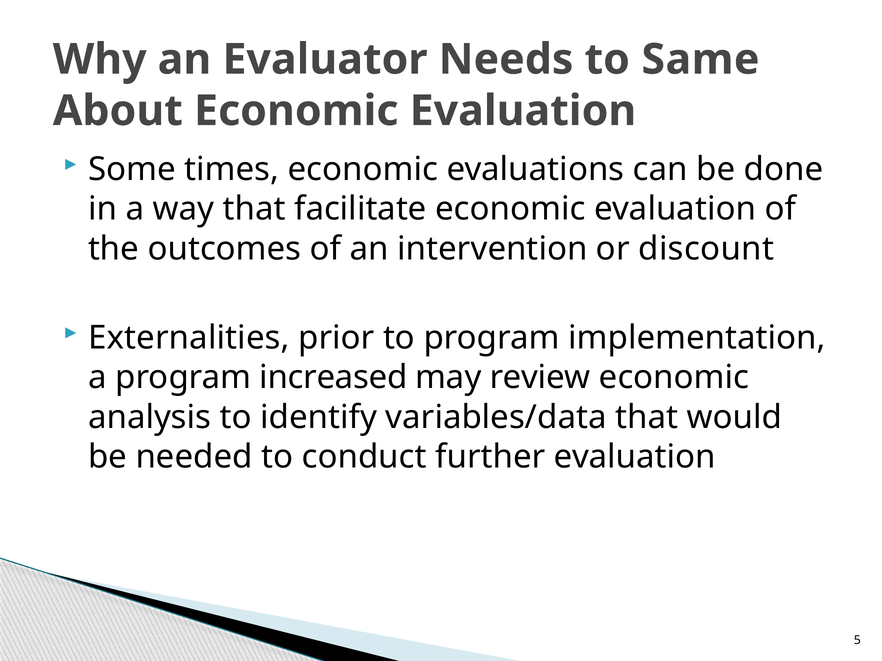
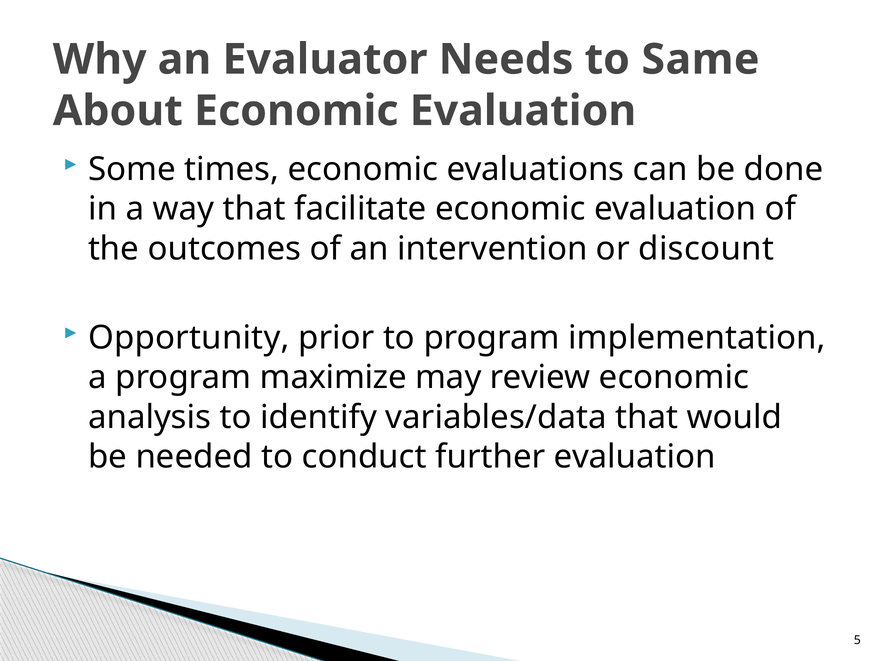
Externalities: Externalities -> Opportunity
increased: increased -> maximize
